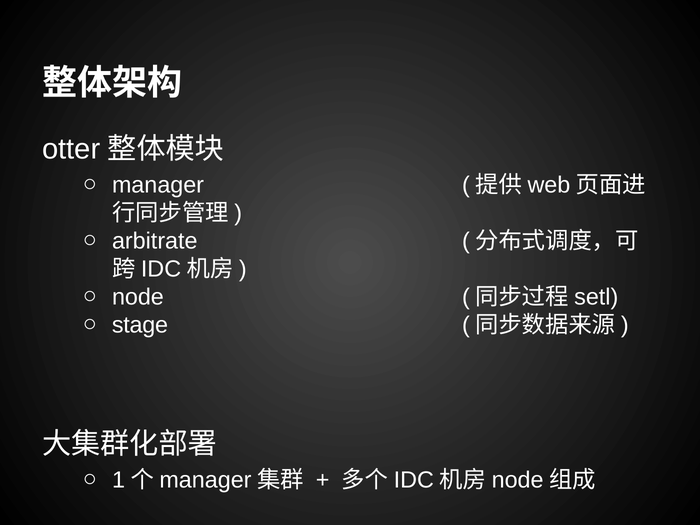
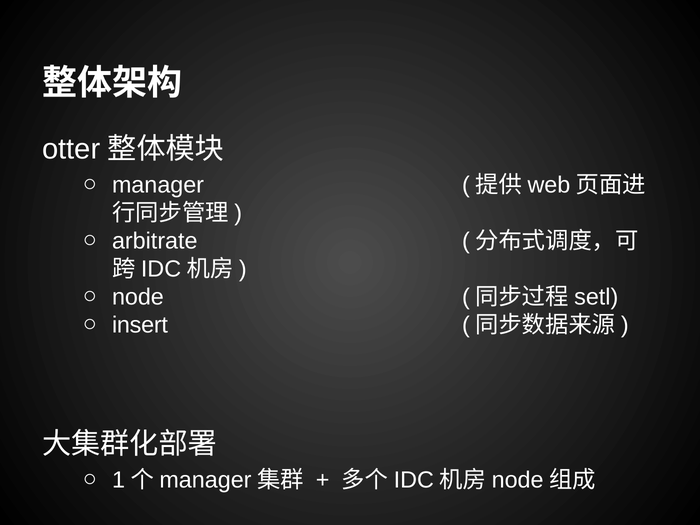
stage: stage -> insert
